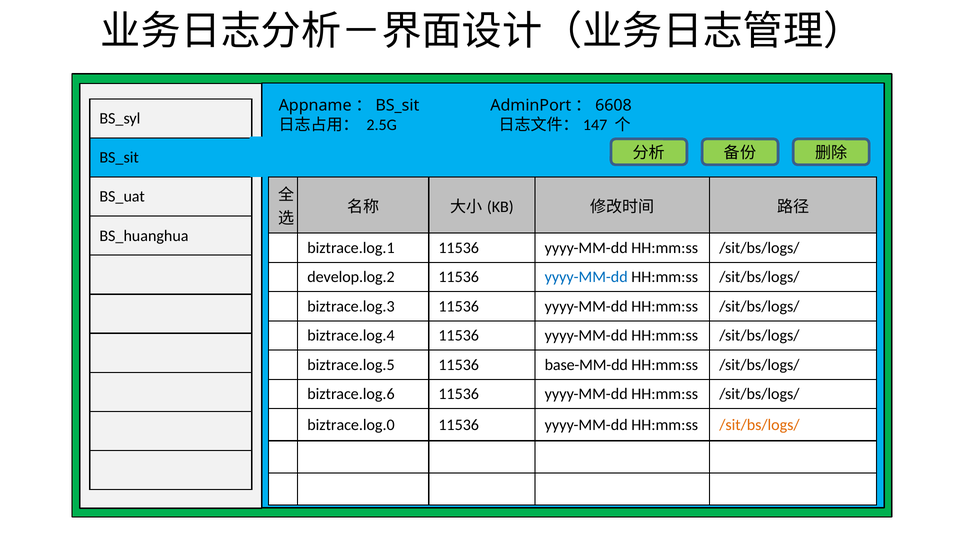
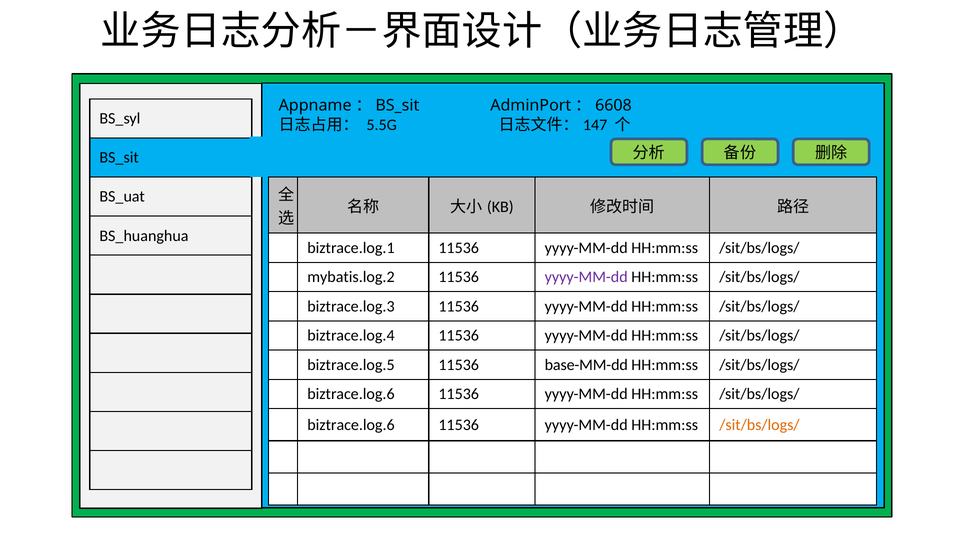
2.5G: 2.5G -> 5.5G
develop.log.2: develop.log.2 -> mybatis.log.2
yyyy-MM-dd at (586, 277) colour: blue -> purple
biztrace.log.0 at (351, 425): biztrace.log.0 -> biztrace.log.6
